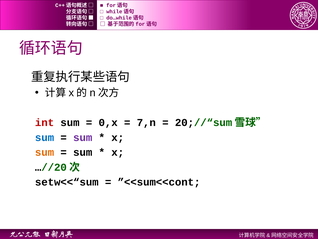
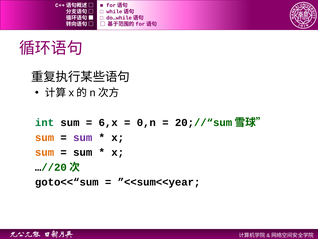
int colour: red -> green
0,x: 0,x -> 6,x
7,n: 7,n -> 0,n
sum at (45, 137) colour: blue -> orange
setw<<“sum: setw<<“sum -> goto<<“sum
”<<sum<<cont: ”<<sum<<cont -> ”<<sum<<year
